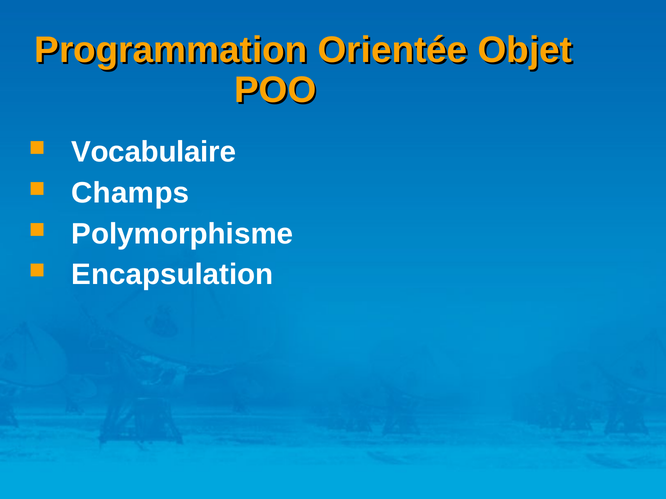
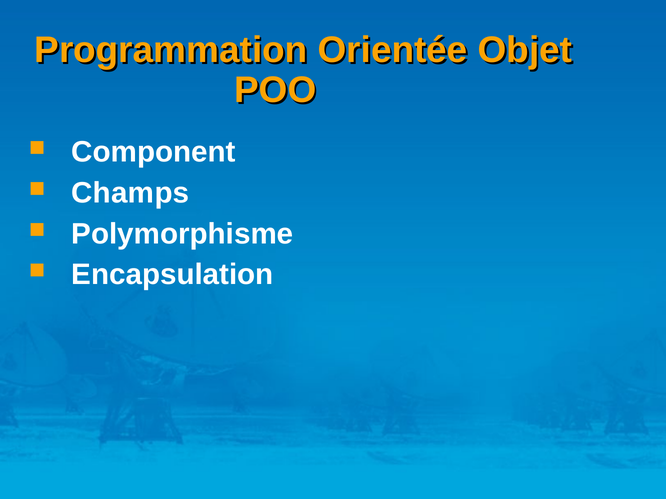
Vocabulaire: Vocabulaire -> Component
